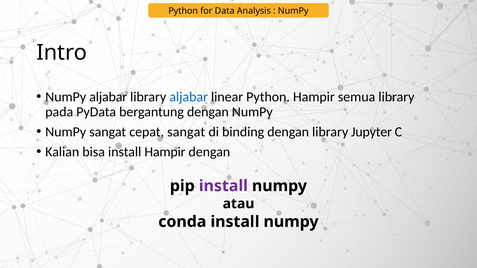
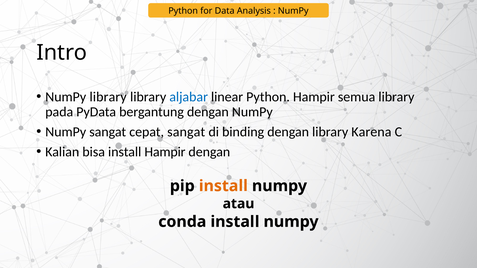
NumPy aljabar: aljabar -> library
Jupyter: Jupyter -> Karena
install at (223, 186) colour: purple -> orange
